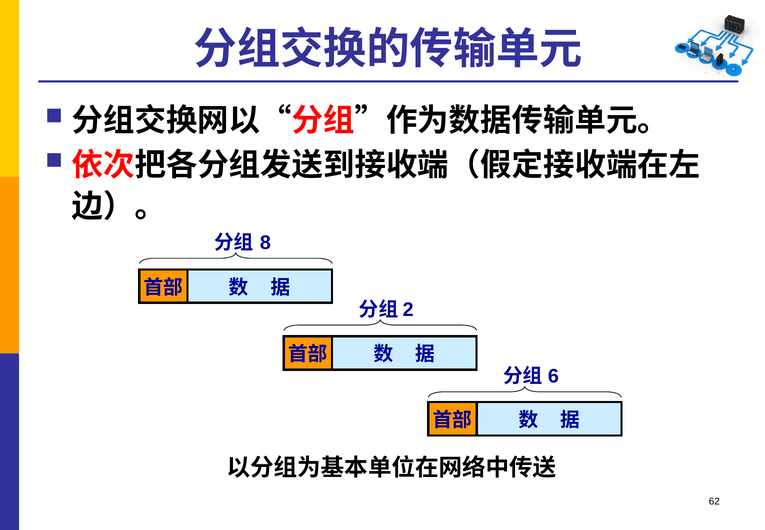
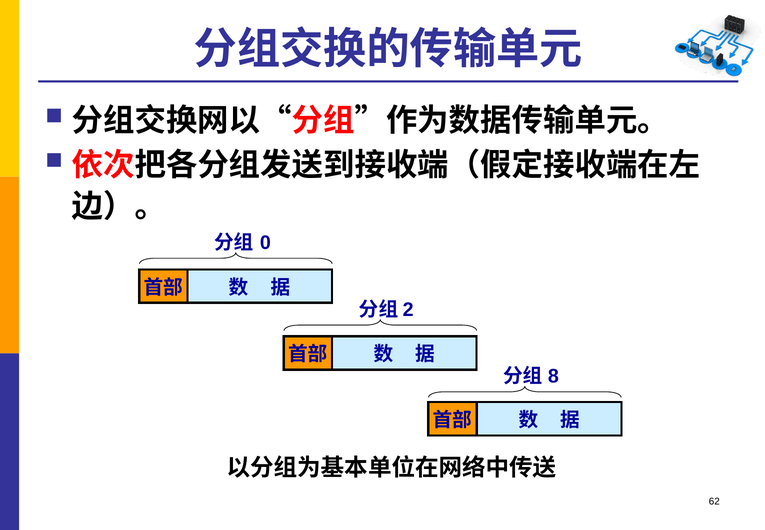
8: 8 -> 0
6: 6 -> 8
